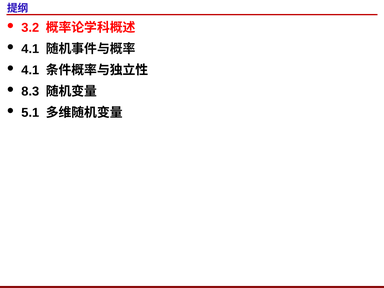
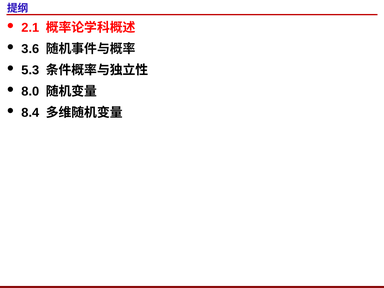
3.2: 3.2 -> 2.1
4.1 at (30, 49): 4.1 -> 3.6
4.1 at (30, 70): 4.1 -> 5.3
8.3: 8.3 -> 8.0
5.1: 5.1 -> 8.4
